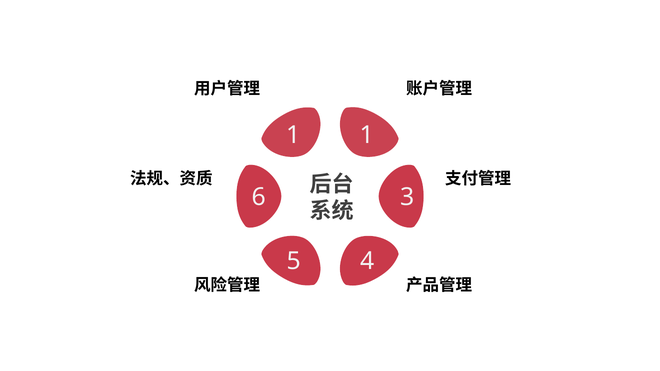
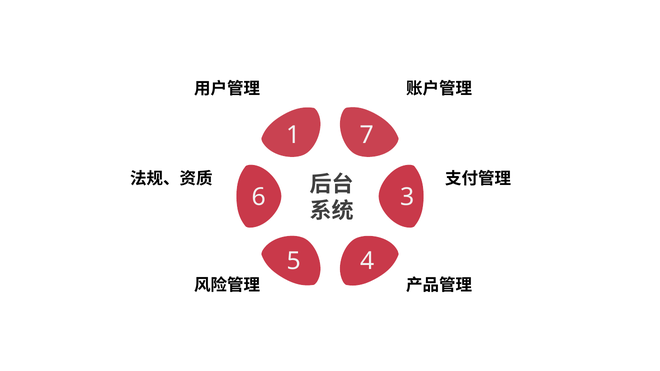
1 1: 1 -> 7
